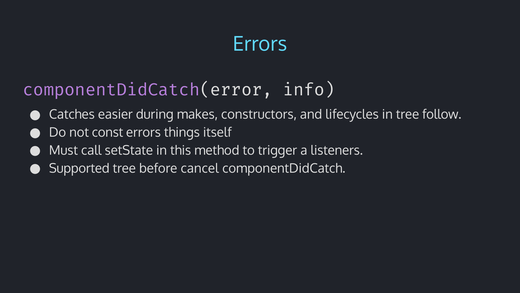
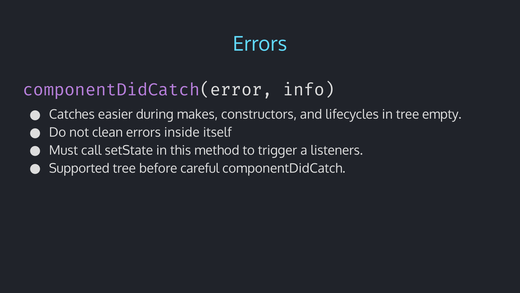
follow: follow -> empty
const: const -> clean
things: things -> inside
cancel: cancel -> careful
